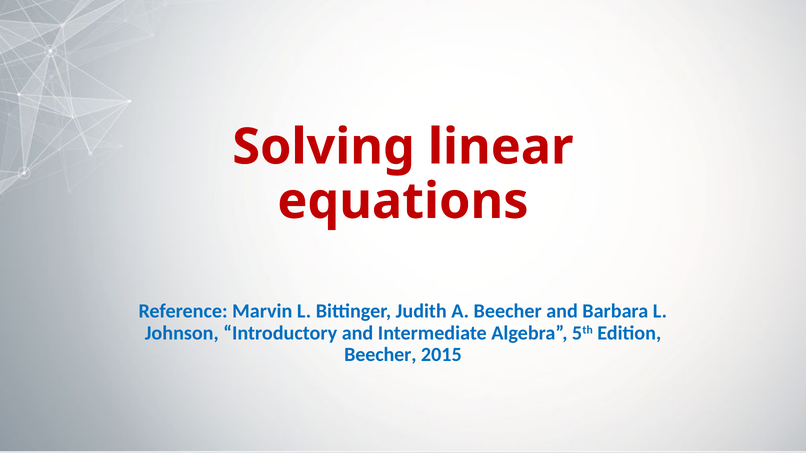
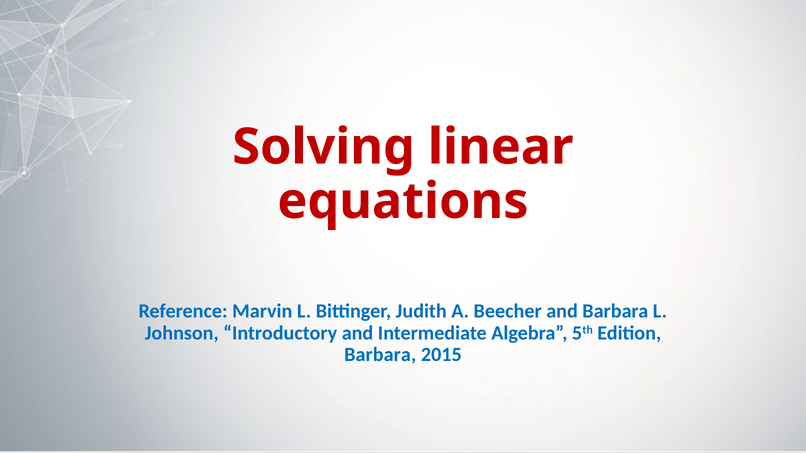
Beecher at (380, 355): Beecher -> Barbara
